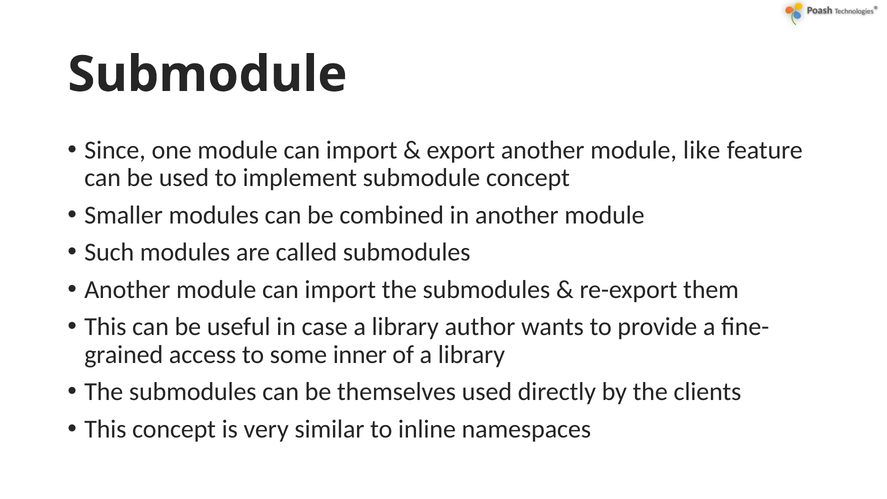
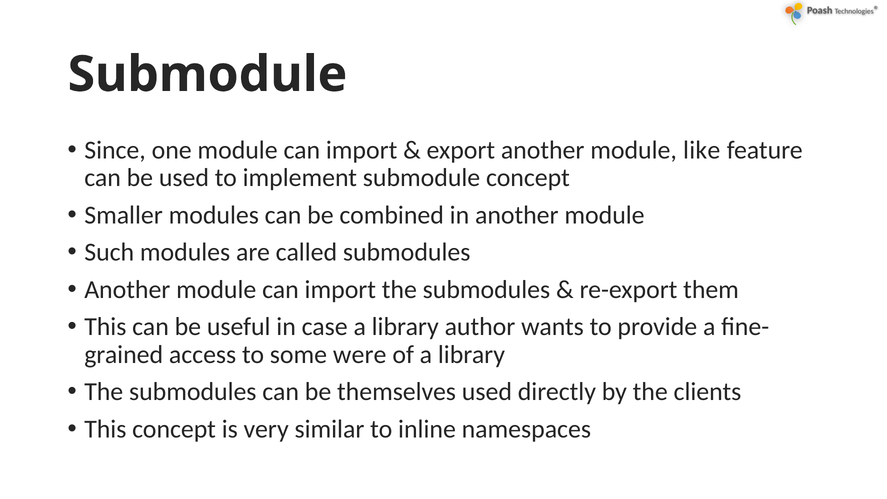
inner: inner -> were
